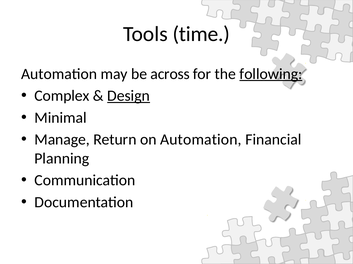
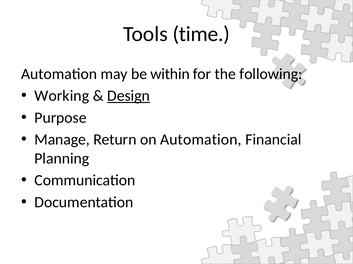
across: across -> within
following underline: present -> none
Complex: Complex -> Working
Minimal: Minimal -> Purpose
